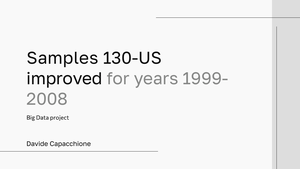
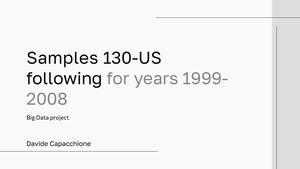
improved: improved -> following
